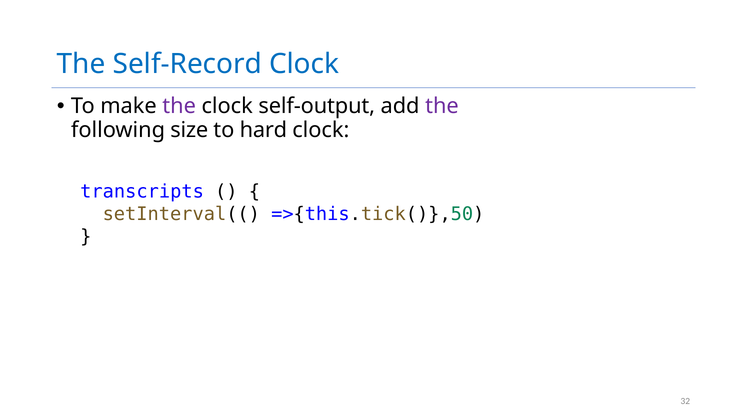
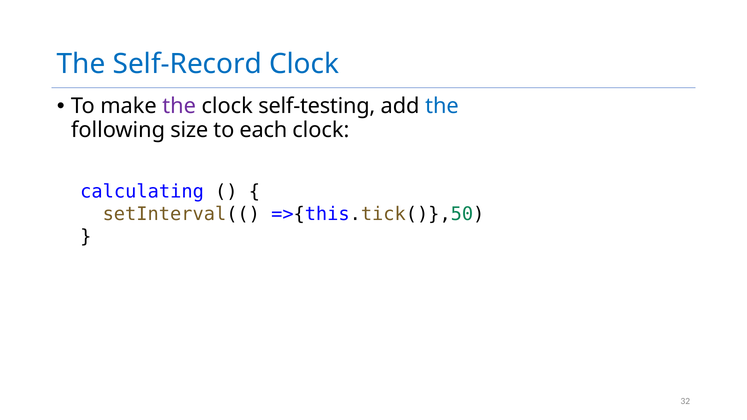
self-output: self-output -> self-testing
the at (442, 106) colour: purple -> blue
hard: hard -> each
transcripts: transcripts -> calculating
